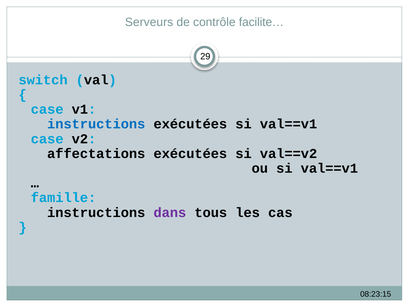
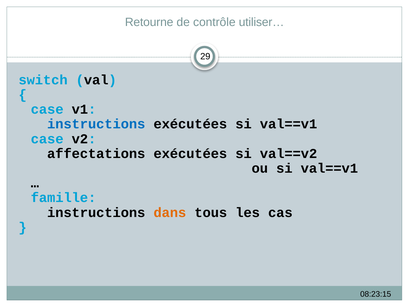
Serveurs: Serveurs -> Retourne
facilite…: facilite… -> utiliser…
dans colour: purple -> orange
